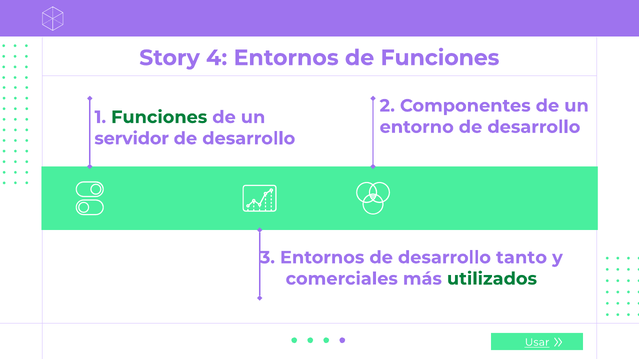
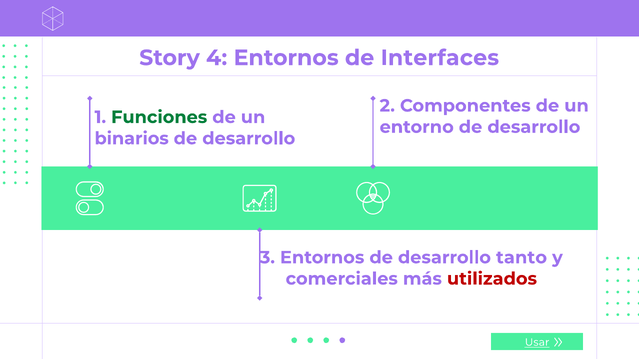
de Funciones: Funciones -> Interfaces
servidor: servidor -> binarios
utilizados colour: green -> red
